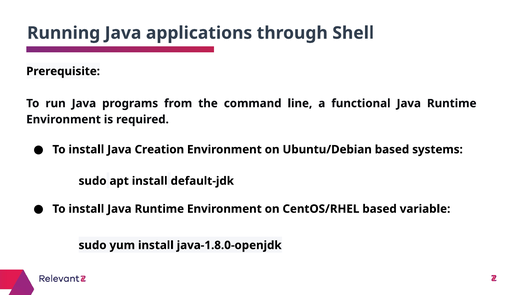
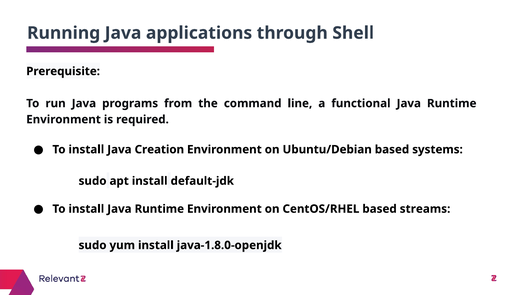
variable: variable -> streams
